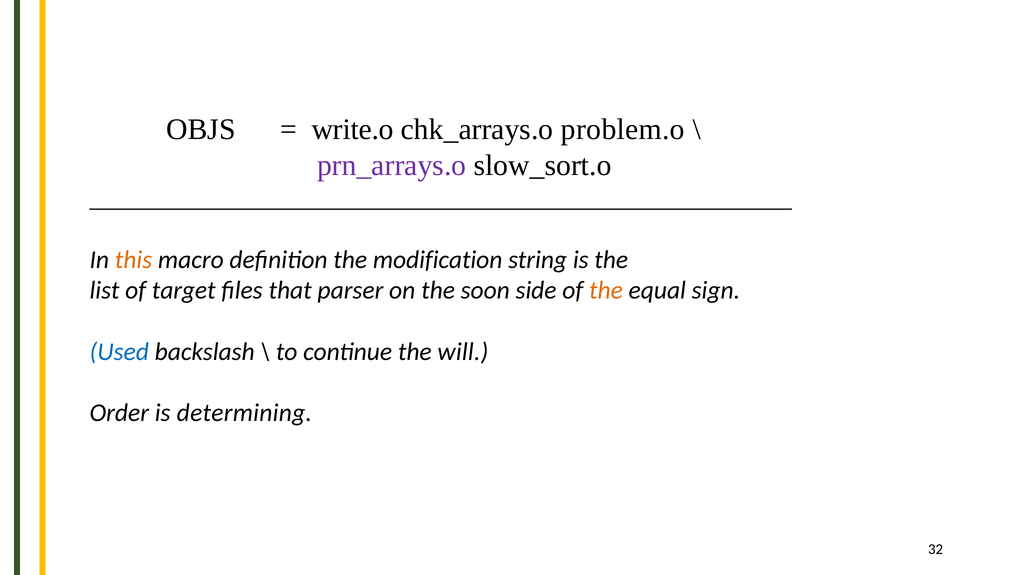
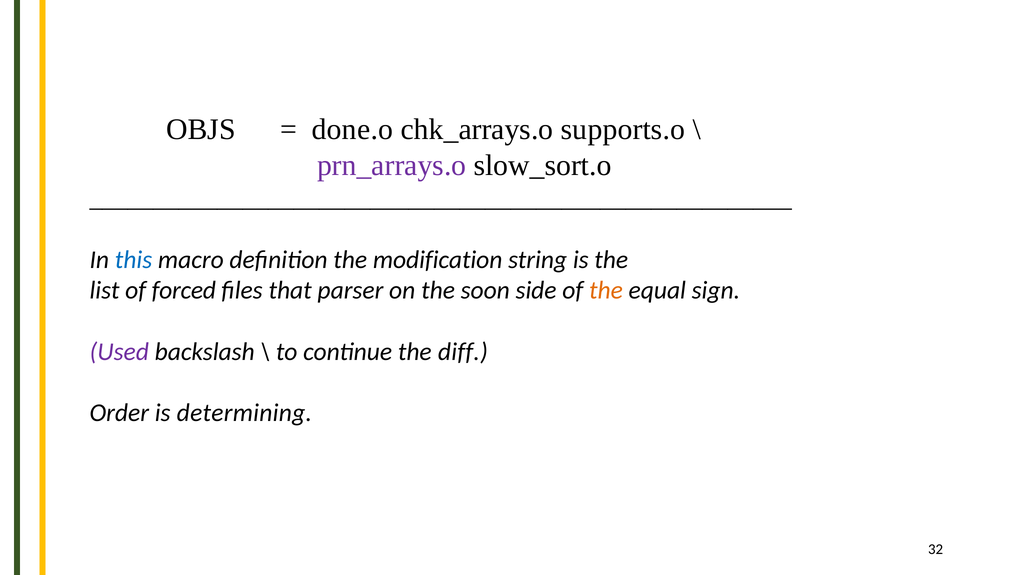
write.o: write.o -> done.o
problem.o: problem.o -> supports.o
this colour: orange -> blue
target: target -> forced
Used colour: blue -> purple
will: will -> diff
